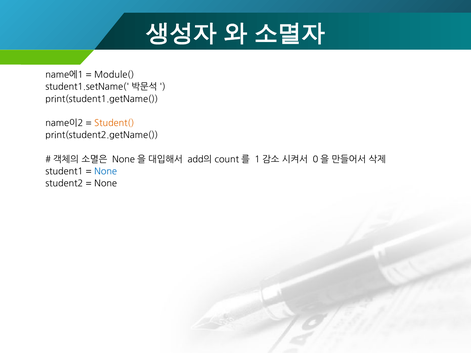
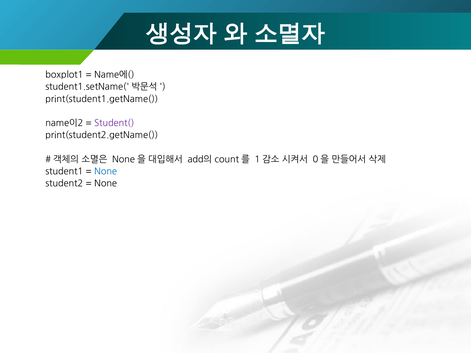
name에1: name에1 -> boxplot1
Module(: Module( -> Name에(
Student( colour: orange -> purple
